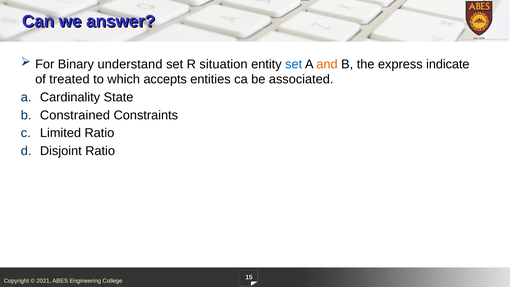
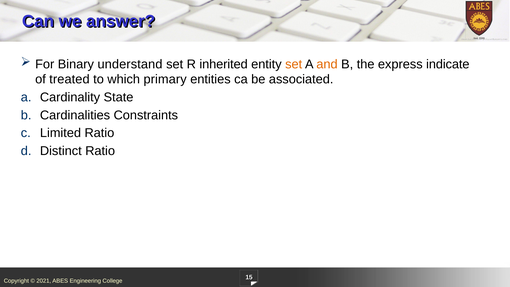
situation: situation -> inherited
set at (294, 64) colour: blue -> orange
accepts: accepts -> primary
Constrained: Constrained -> Cardinalities
Disjoint: Disjoint -> Distinct
